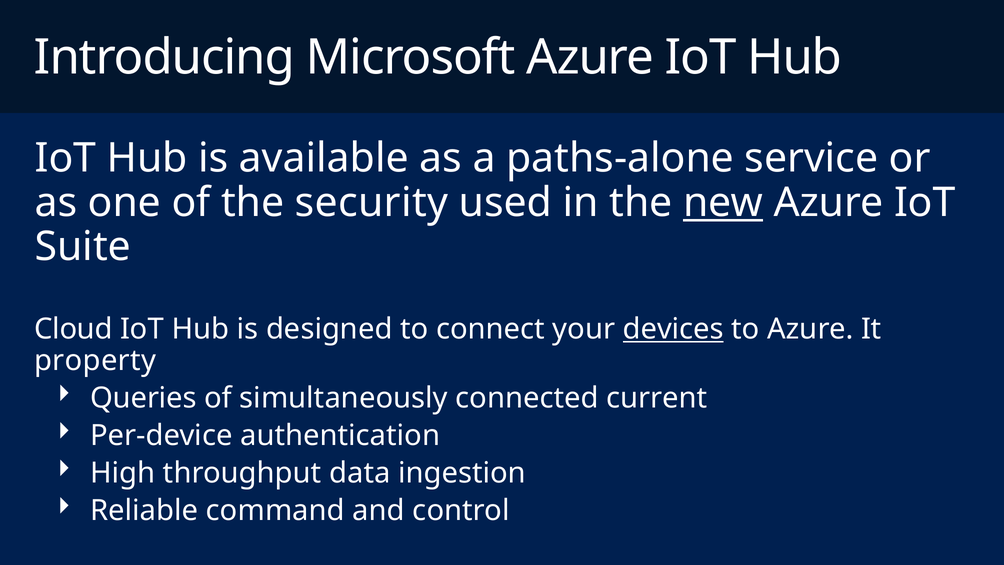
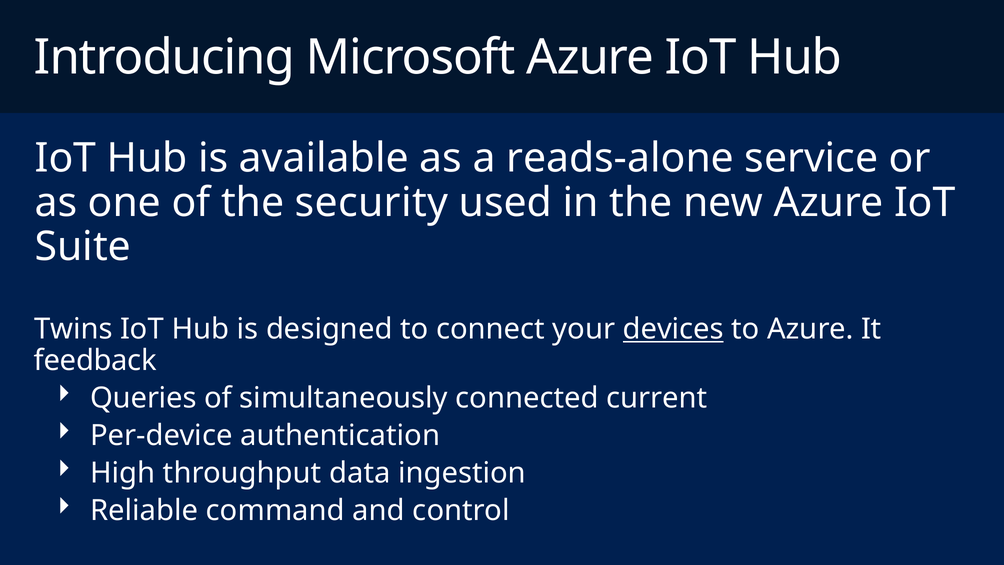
paths-alone: paths-alone -> reads-alone
new underline: present -> none
Cloud: Cloud -> Twins
property: property -> feedback
